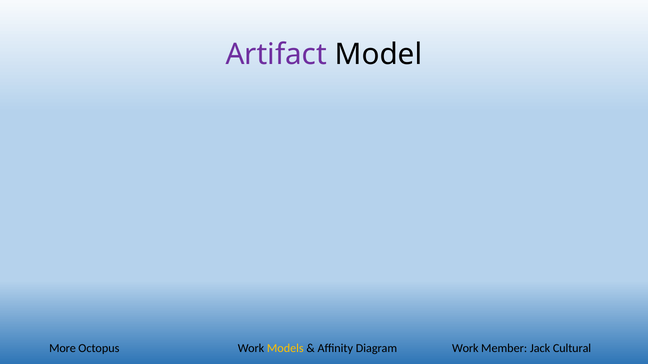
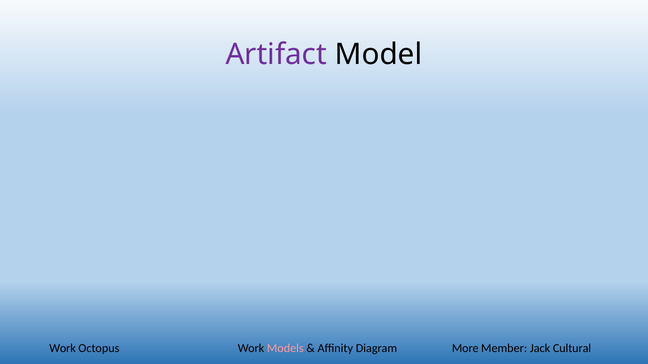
More at (63, 349): More -> Work
Models colour: yellow -> pink
Diagram Work: Work -> More
